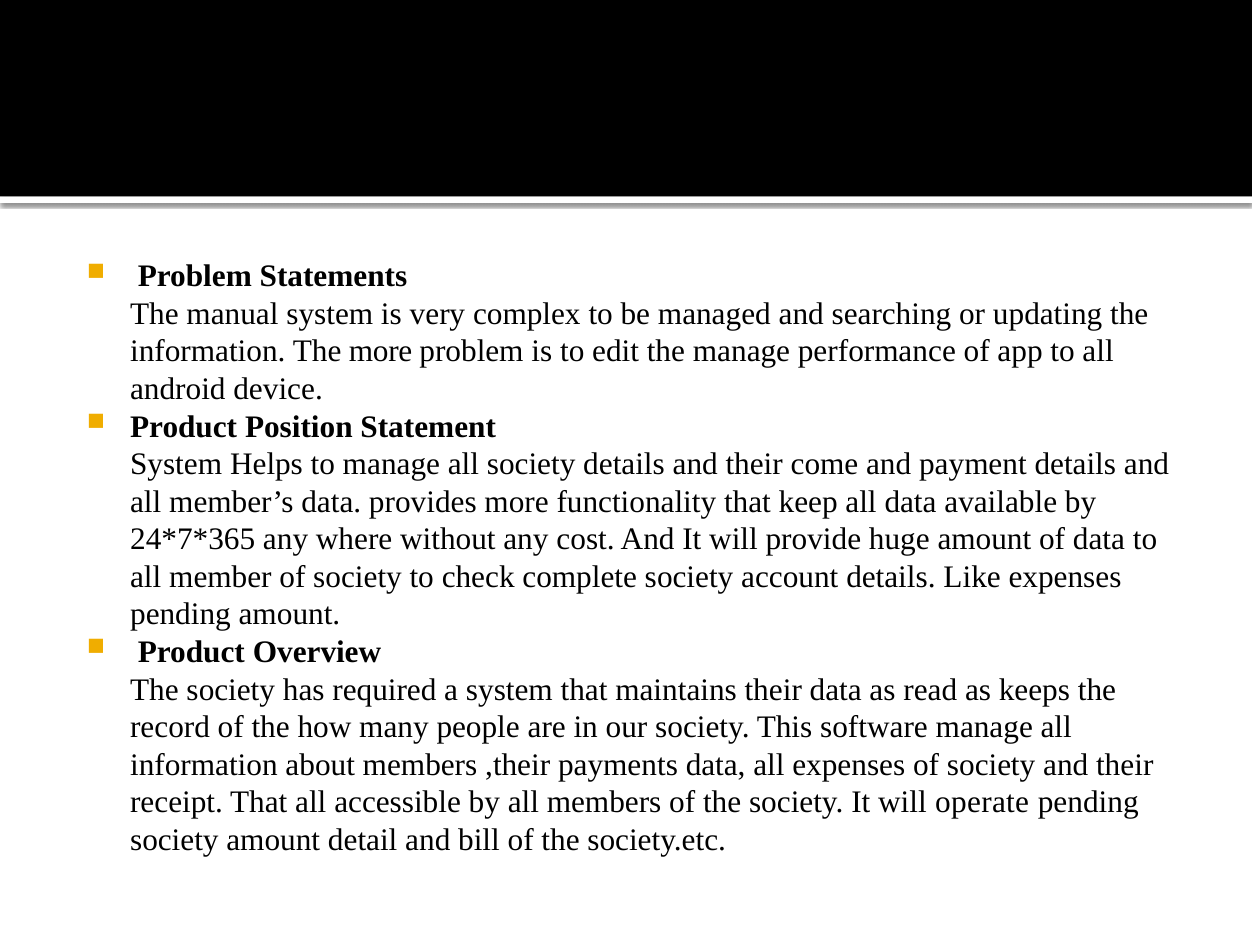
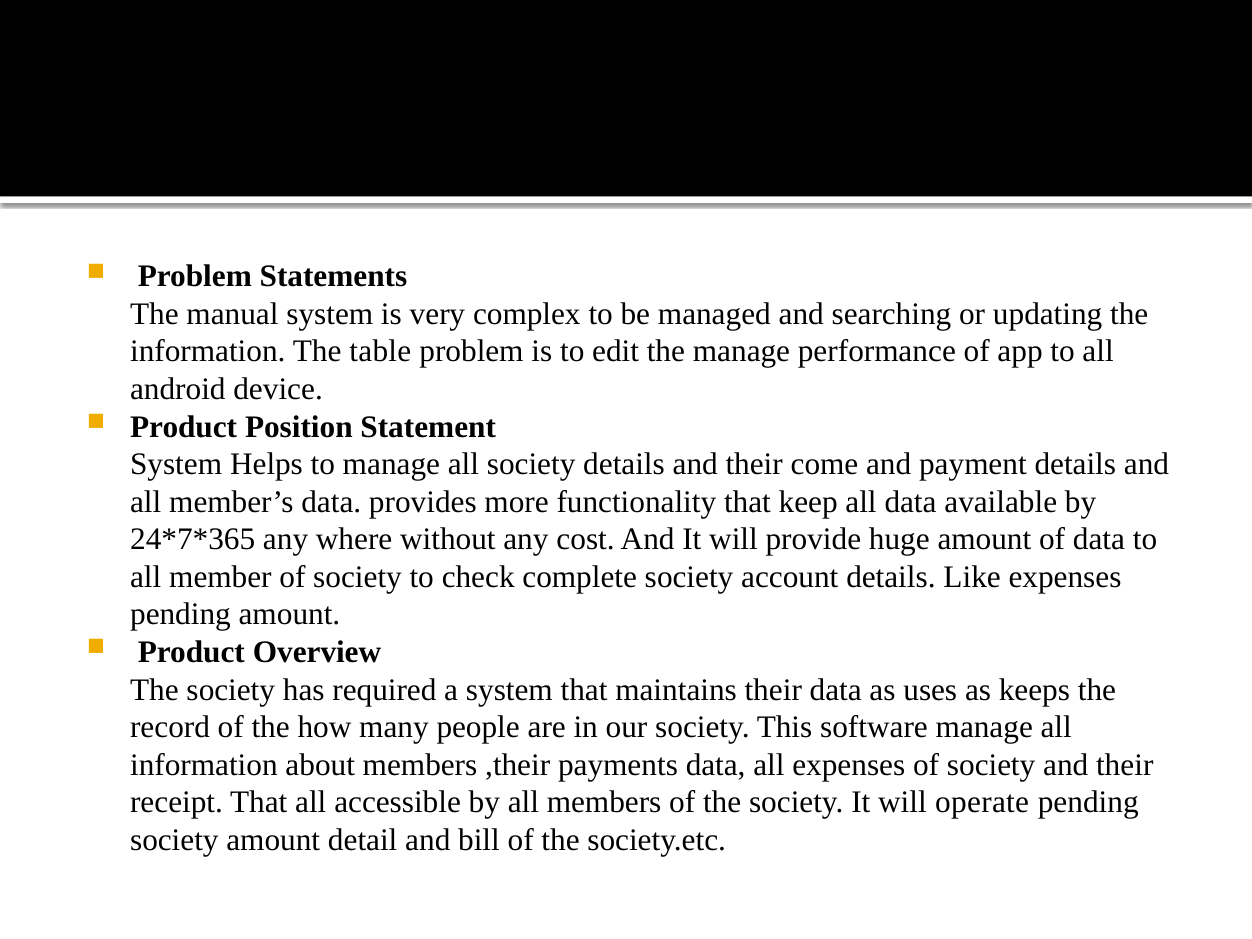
The more: more -> table
read: read -> uses
